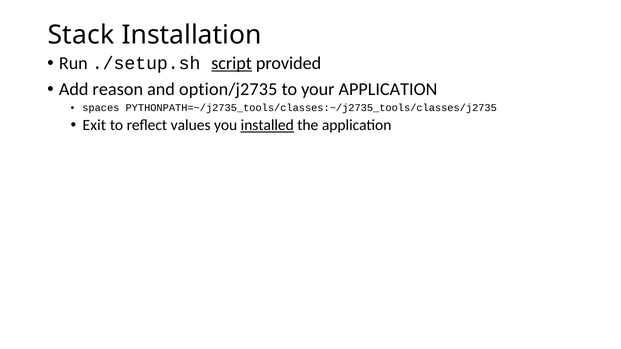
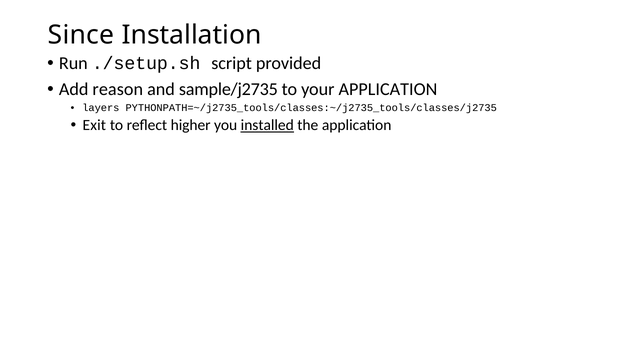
Stack: Stack -> Since
script underline: present -> none
option/j2735: option/j2735 -> sample/j2735
spaces: spaces -> layers
values: values -> higher
